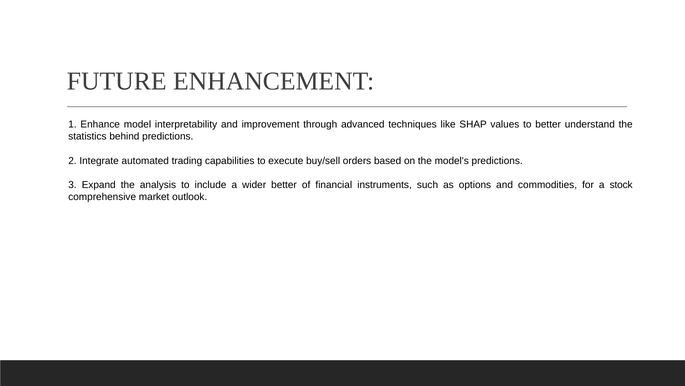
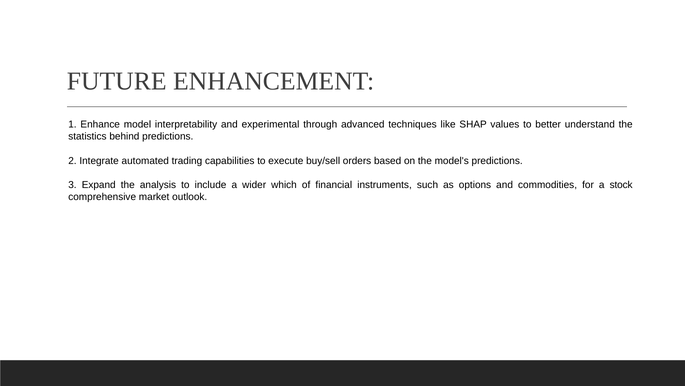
improvement: improvement -> experimental
wider better: better -> which
